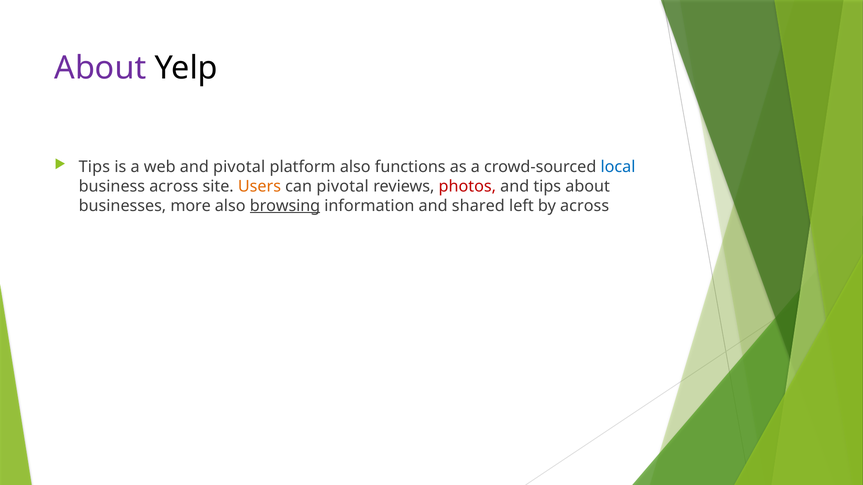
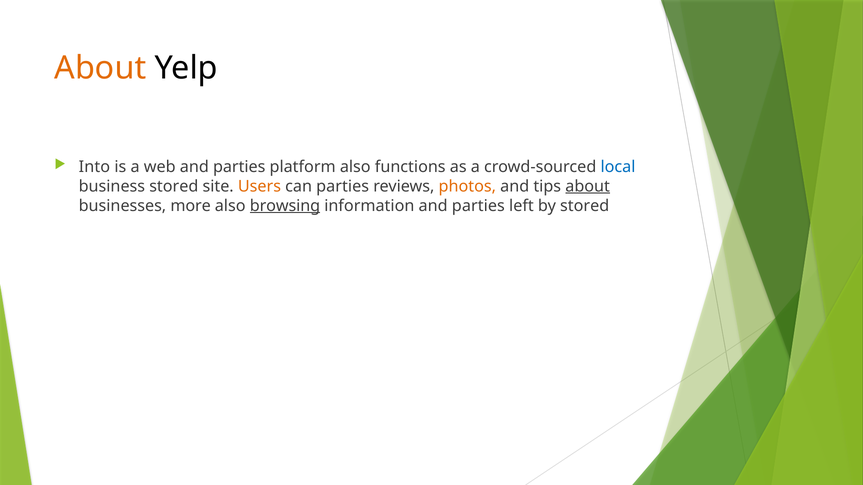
About at (100, 68) colour: purple -> orange
Tips at (94, 167): Tips -> Into
web and pivotal: pivotal -> parties
business across: across -> stored
can pivotal: pivotal -> parties
photos colour: red -> orange
about at (588, 186) underline: none -> present
information and shared: shared -> parties
by across: across -> stored
